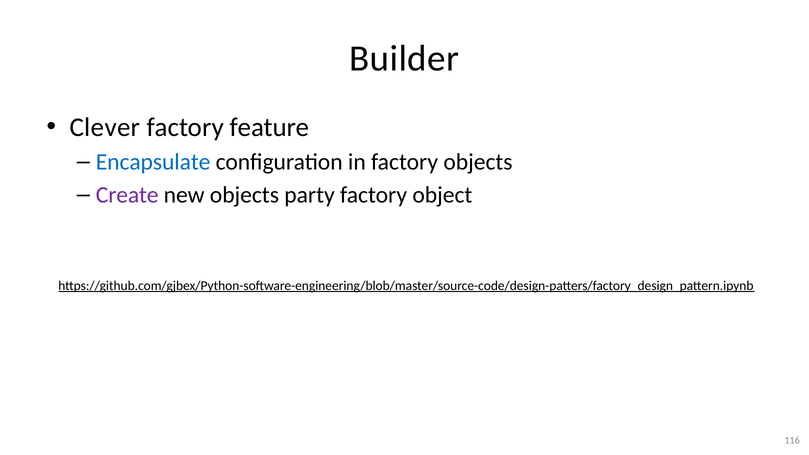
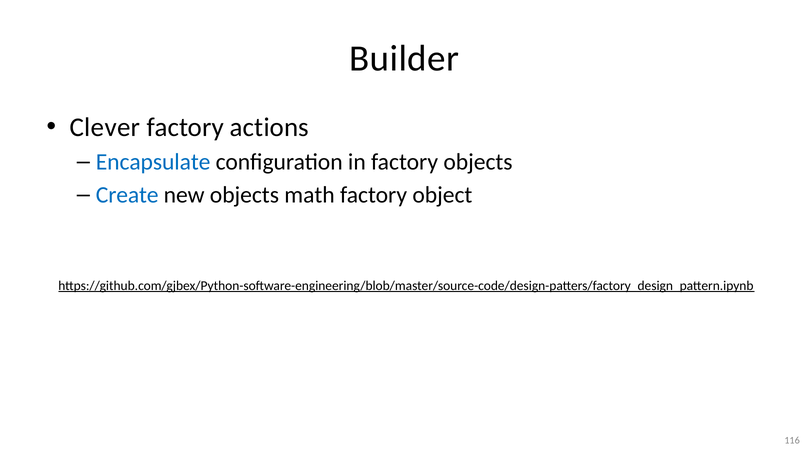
feature: feature -> actions
Create colour: purple -> blue
party: party -> math
